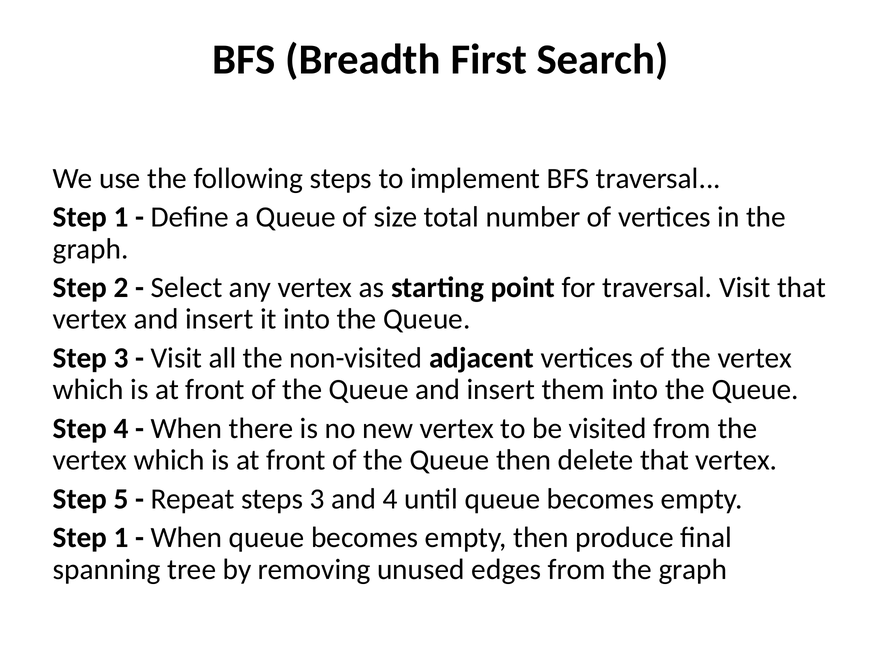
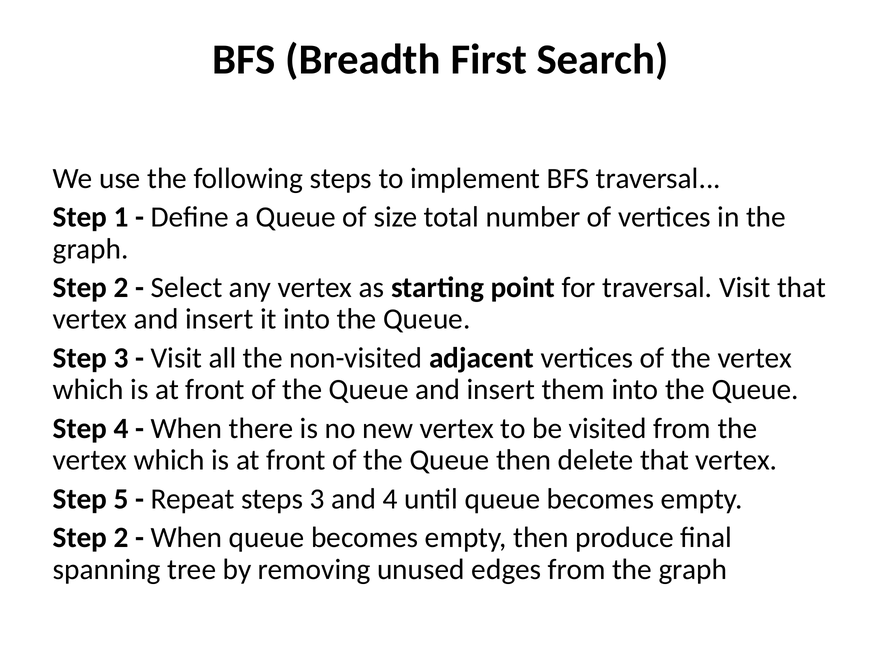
1 at (121, 538): 1 -> 2
